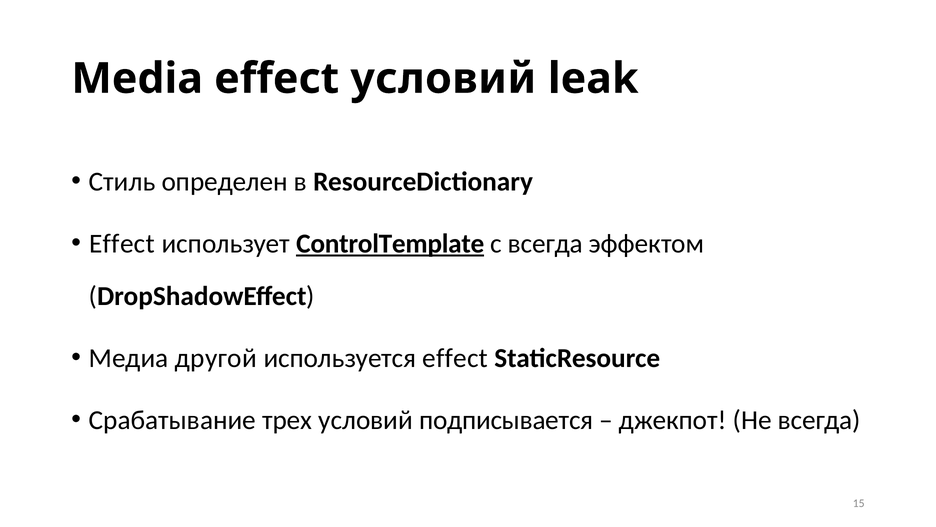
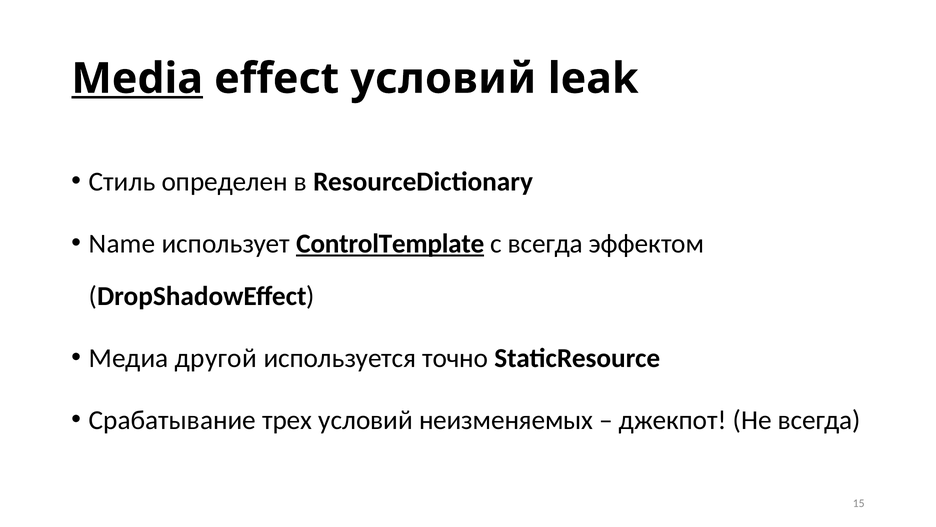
Media underline: none -> present
Effect at (122, 244): Effect -> Name
используется effect: effect -> точно
подписывается: подписывается -> неизменяемых
